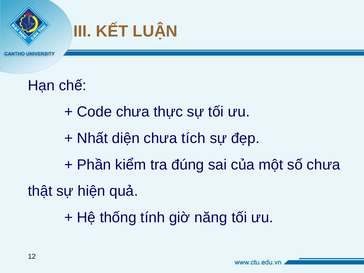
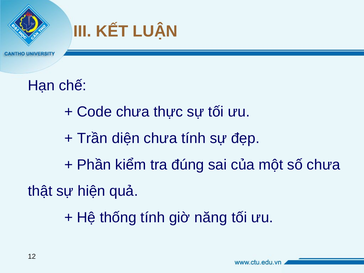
Nhất: Nhất -> Trần
chưa tích: tích -> tính
